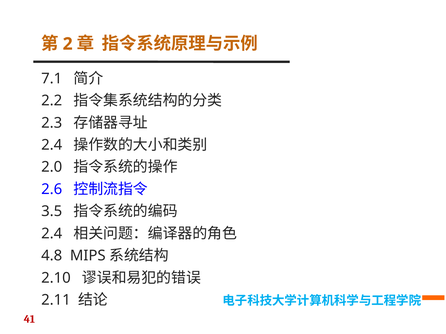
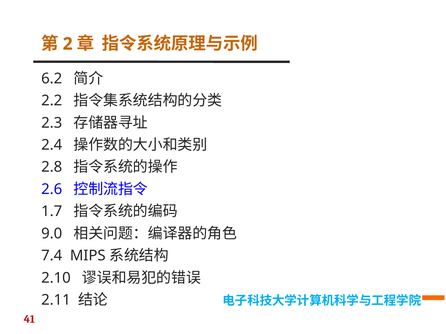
7.1: 7.1 -> 6.2
2.0: 2.0 -> 2.8
3.5: 3.5 -> 1.7
2.4 at (52, 234): 2.4 -> 9.0
4.8: 4.8 -> 7.4
